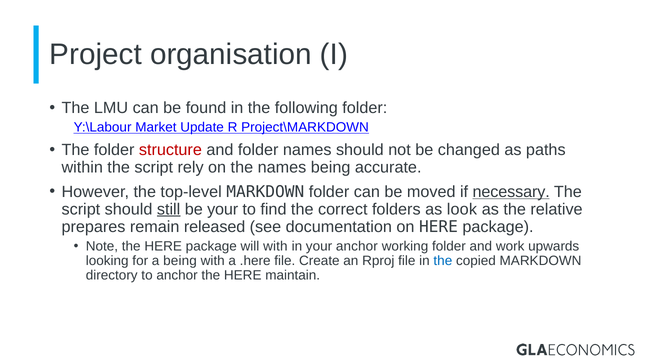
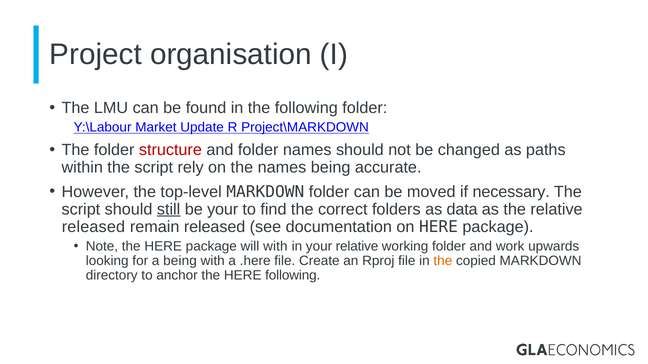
necessary underline: present -> none
look: look -> data
prepares at (94, 227): prepares -> released
your anchor: anchor -> relative
the at (443, 261) colour: blue -> orange
HERE maintain: maintain -> following
